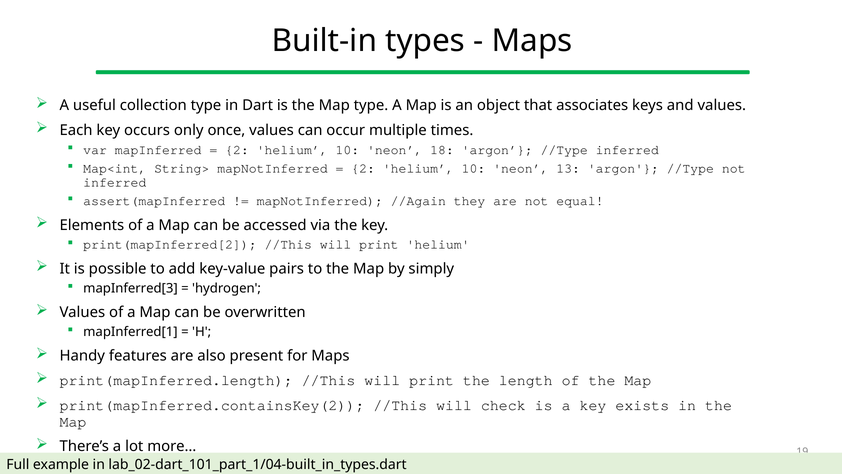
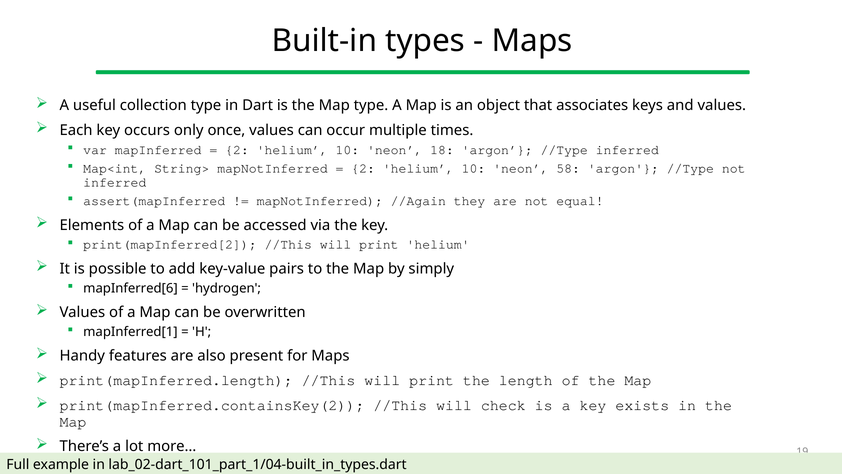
13: 13 -> 58
mapInferred[3: mapInferred[3 -> mapInferred[6
